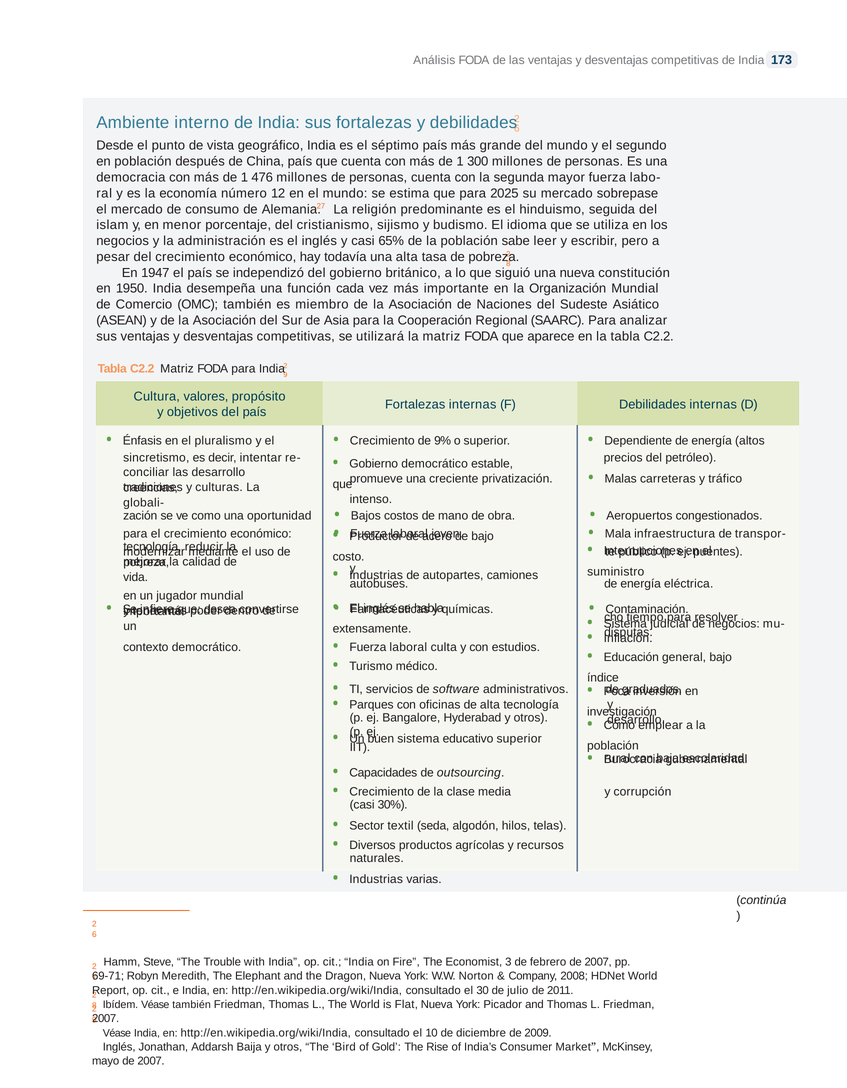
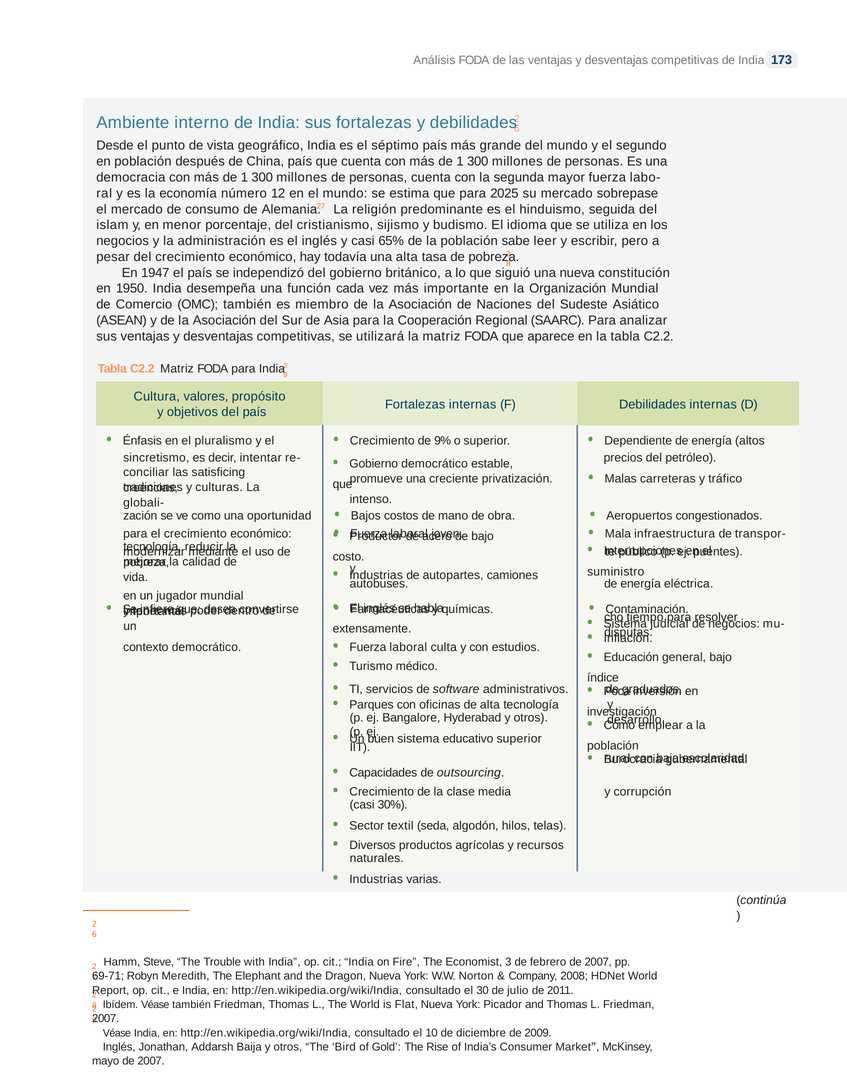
476 at (262, 177): 476 -> 300
las desarrollo: desarrollo -> satisficing
